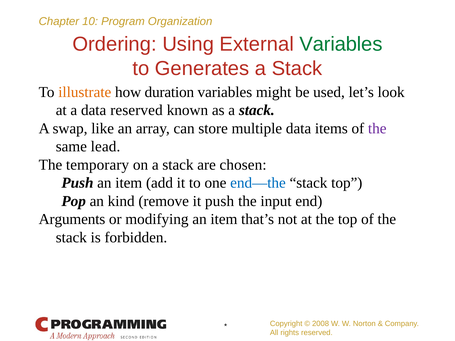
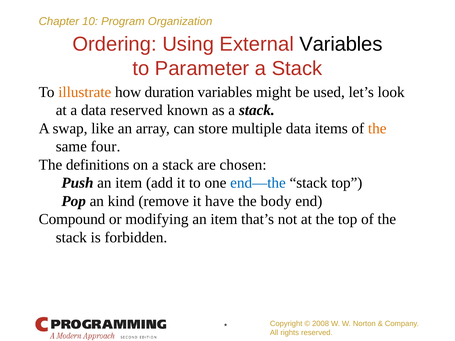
Variables at (341, 44) colour: green -> black
Generates: Generates -> Parameter
the at (377, 128) colour: purple -> orange
lead: lead -> four
temporary: temporary -> definitions
it push: push -> have
input: input -> body
Arguments: Arguments -> Compound
